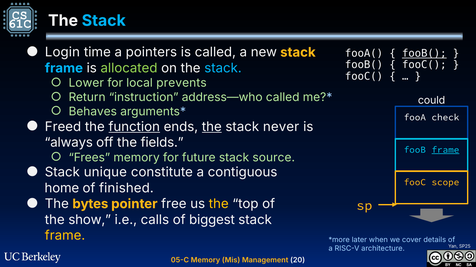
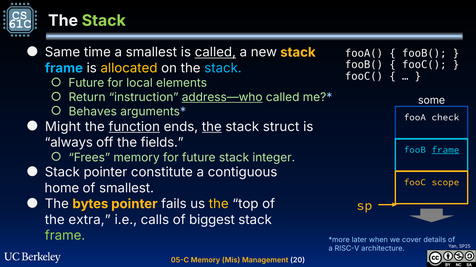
Stack at (104, 21) colour: light blue -> light green
Login: Login -> Same
a pointers: pointers -> smallest
called at (215, 52) underline: none -> present
fooB( at (424, 54) underline: present -> none
allocated colour: light green -> yellow
Lower at (86, 83): Lower -> Future
prevents: prevents -> elements
address—who underline: none -> present
could: could -> some
Freed: Freed -> Might
never: never -> struct
source: source -> integer
Stack unique: unique -> pointer
of finished: finished -> smallest
free: free -> fails
show: show -> extra
frame at (65, 236) colour: yellow -> light green
